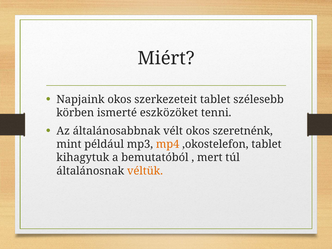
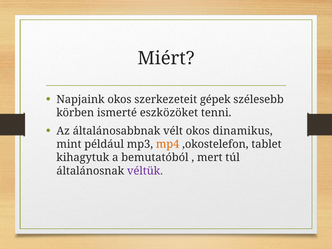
szerkezeteit tablet: tablet -> gépek
szeretnénk: szeretnénk -> dinamikus
véltük colour: orange -> purple
